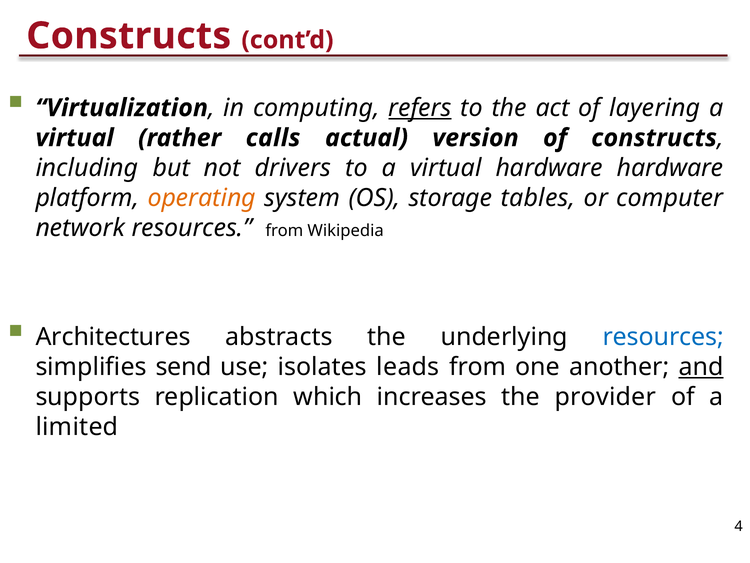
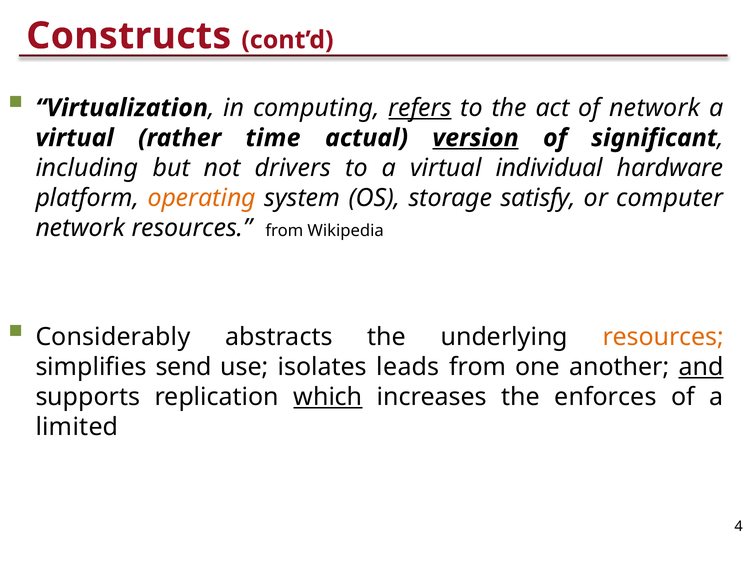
of layering: layering -> network
calls: calls -> time
version underline: none -> present
of constructs: constructs -> significant
virtual hardware: hardware -> individual
tables: tables -> satisfy
Architectures: Architectures -> Considerably
resources at (663, 337) colour: blue -> orange
which underline: none -> present
provider: provider -> enforces
